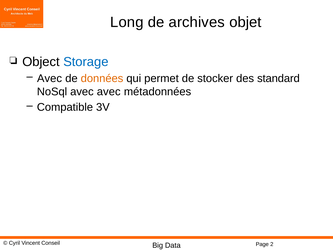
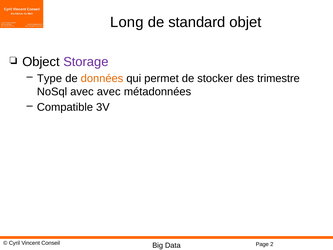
archives: archives -> standard
Storage colour: blue -> purple
Avec at (50, 78): Avec -> Type
standard: standard -> trimestre
